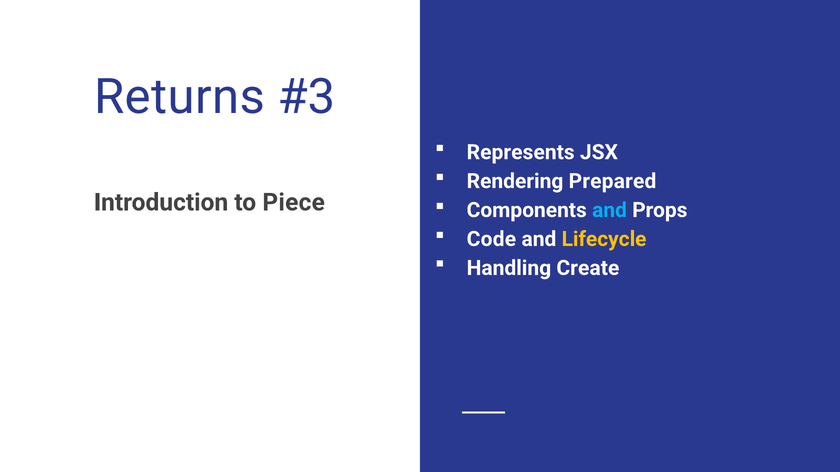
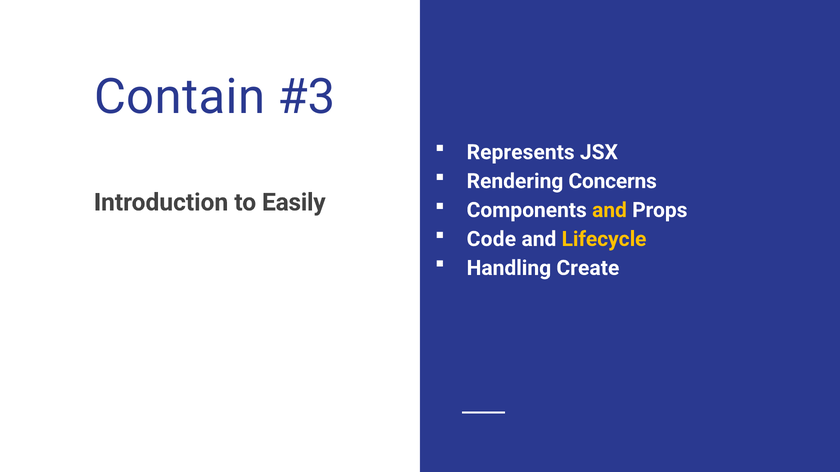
Returns: Returns -> Contain
Prepared: Prepared -> Concerns
Piece: Piece -> Easily
and at (609, 210) colour: light blue -> yellow
